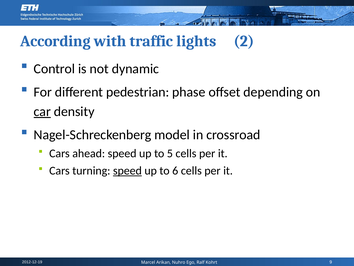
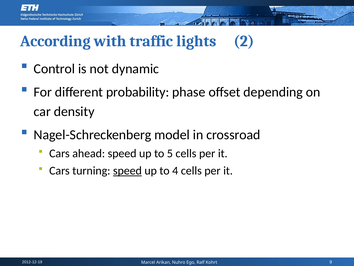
pedestrian: pedestrian -> probability
car underline: present -> none
6: 6 -> 4
